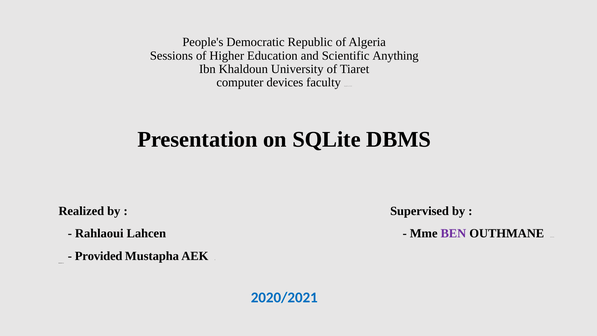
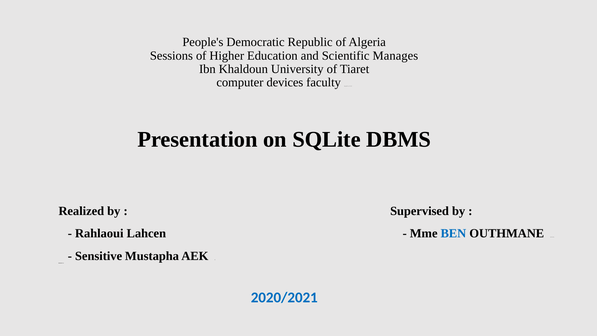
Anything: Anything -> Manages
BEN colour: purple -> blue
Provided: Provided -> Sensitive
